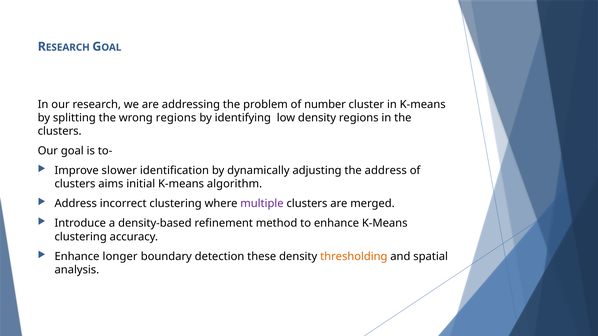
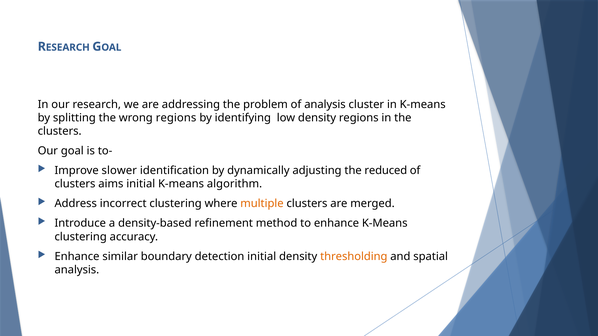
of number: number -> analysis
the address: address -> reduced
multiple colour: purple -> orange
longer: longer -> similar
detection these: these -> initial
